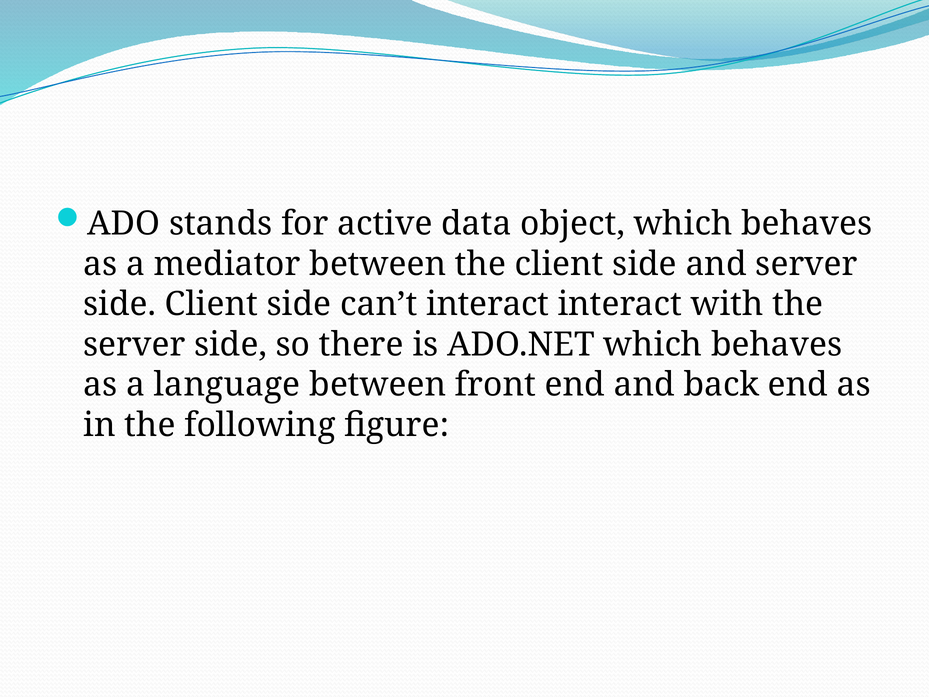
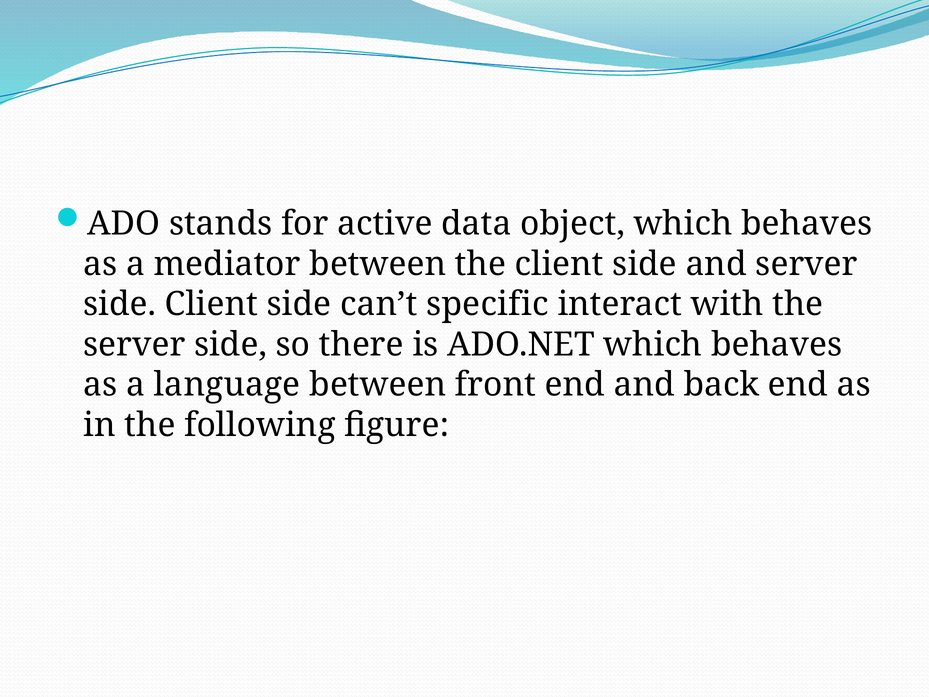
can’t interact: interact -> specific
